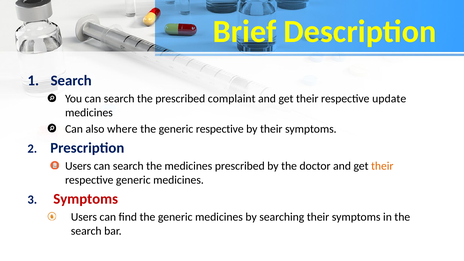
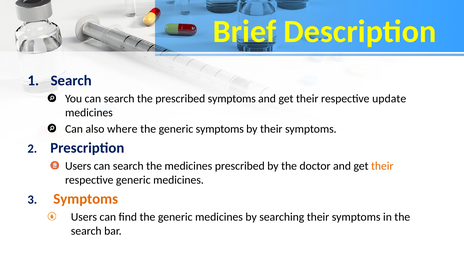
prescribed complaint: complaint -> symptoms
generic respective: respective -> symptoms
Symptoms at (86, 199) colour: red -> orange
